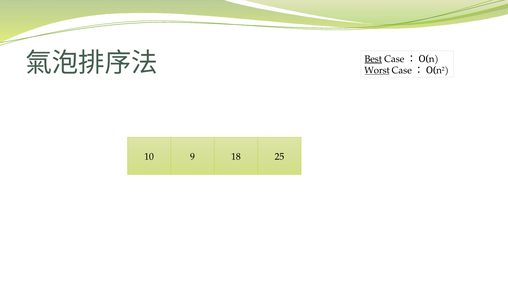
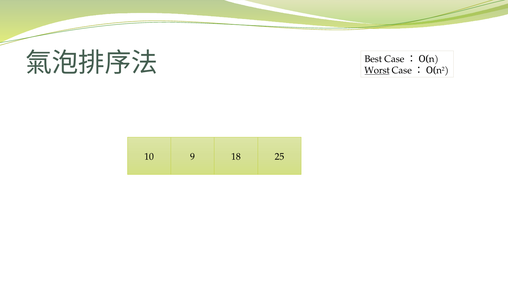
Best underline: present -> none
